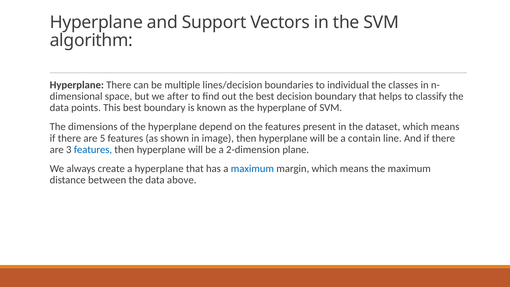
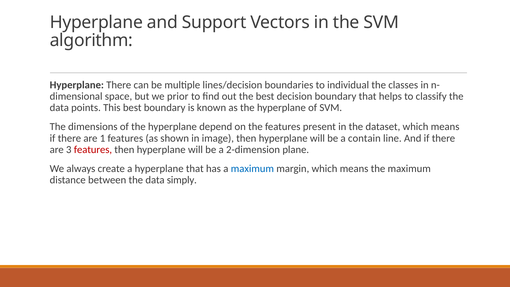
after: after -> prior
5: 5 -> 1
features at (93, 150) colour: blue -> red
above: above -> simply
